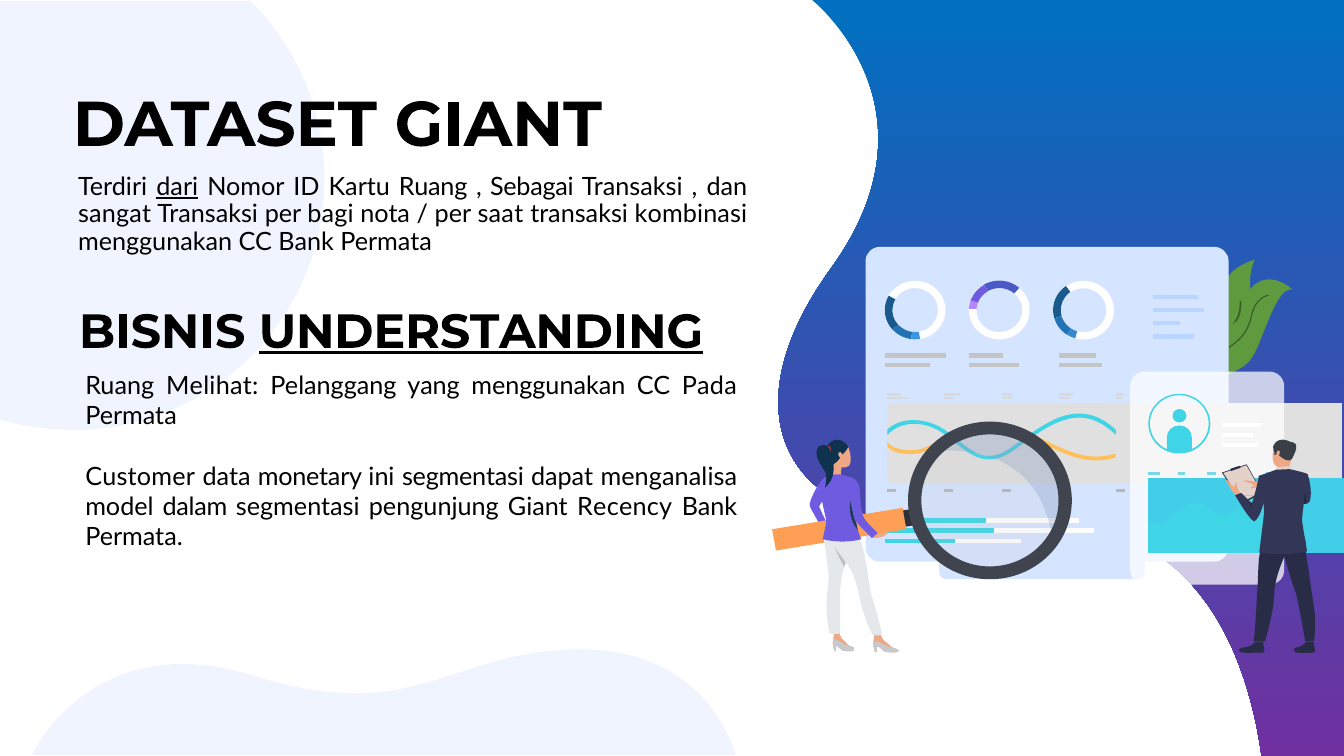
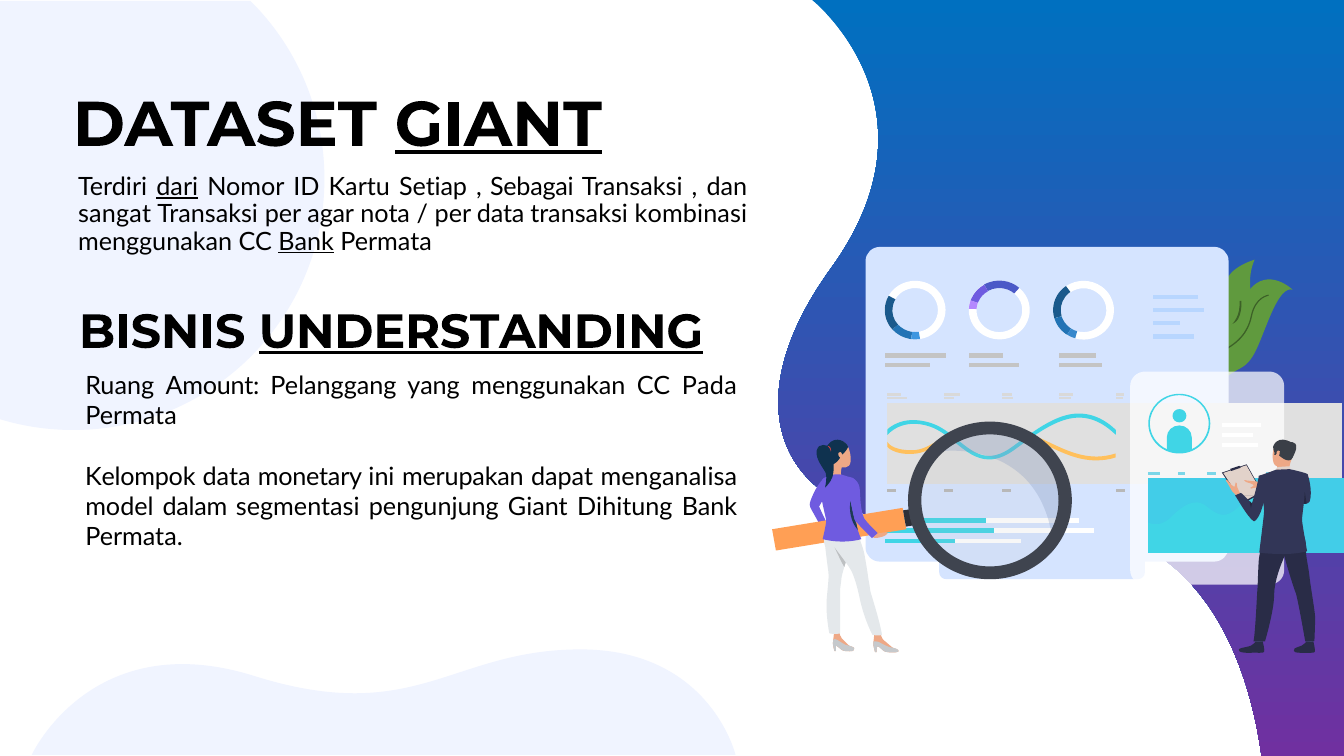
GIANT at (498, 125) underline: none -> present
Kartu Ruang: Ruang -> Setiap
bagi: bagi -> agar
per saat: saat -> data
Bank at (306, 242) underline: none -> present
Melihat: Melihat -> Amount
Customer: Customer -> Kelompok
ini segmentasi: segmentasi -> merupakan
Recency: Recency -> Dihitung
